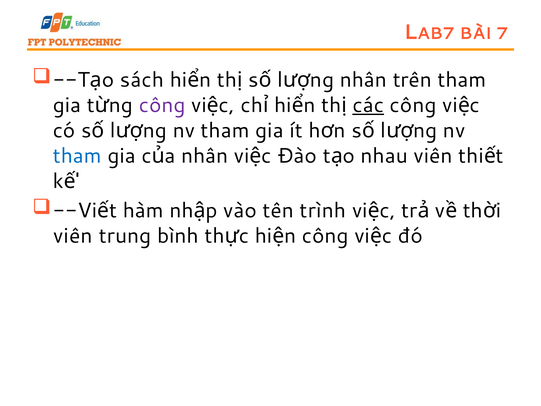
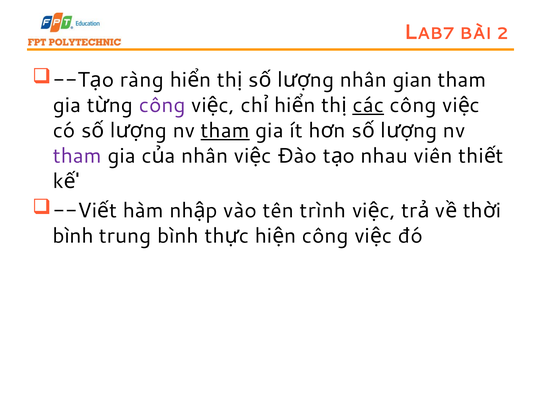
7: 7 -> 2
sách: sách -> ràng
trên: trên -> gian
tham at (225, 130) underline: none -> present
tham at (77, 156) colour: blue -> purple
viên at (73, 236): viên -> bình
